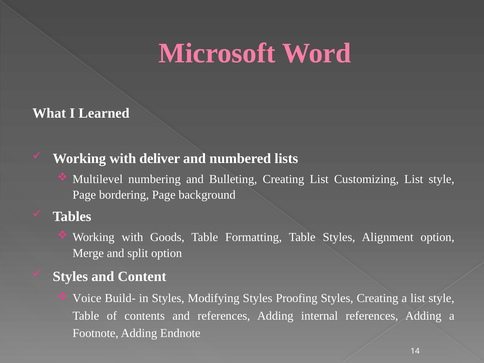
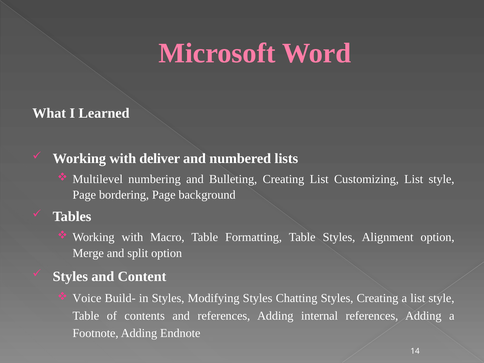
Goods: Goods -> Macro
Proofing: Proofing -> Chatting
